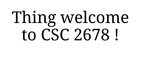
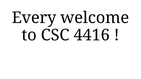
Thing: Thing -> Every
2678: 2678 -> 4416
